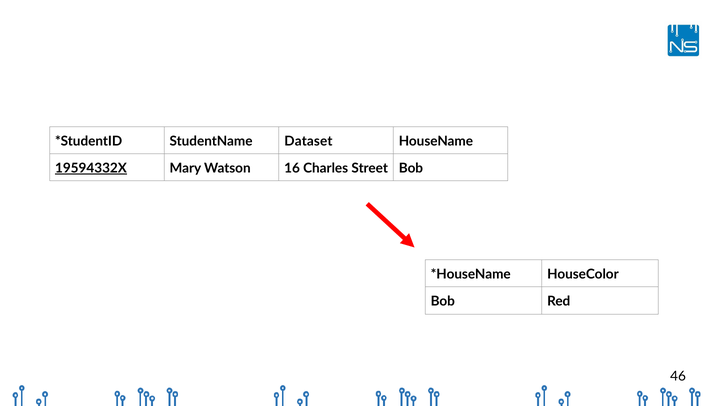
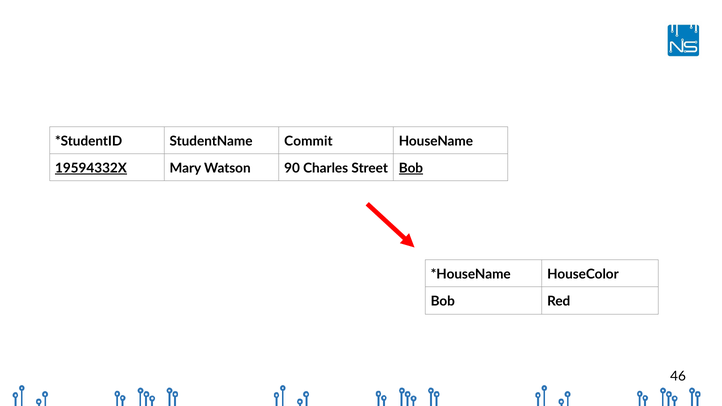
Dataset: Dataset -> Commit
16: 16 -> 90
Bob at (411, 168) underline: none -> present
